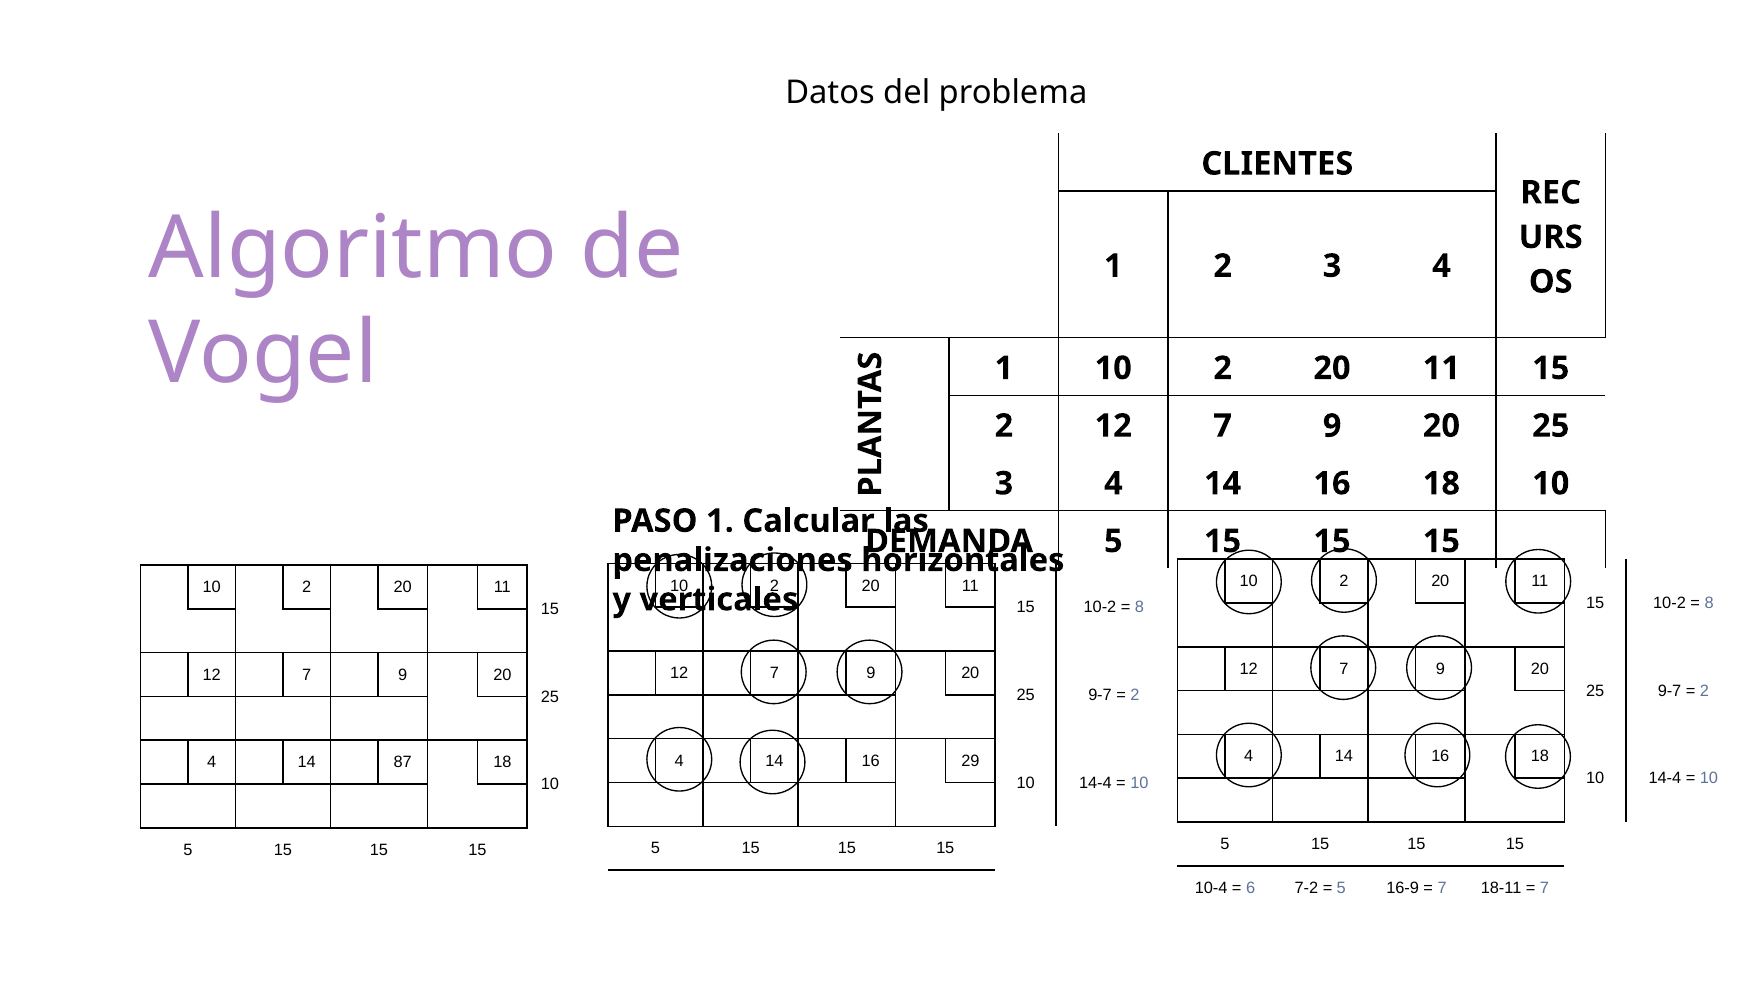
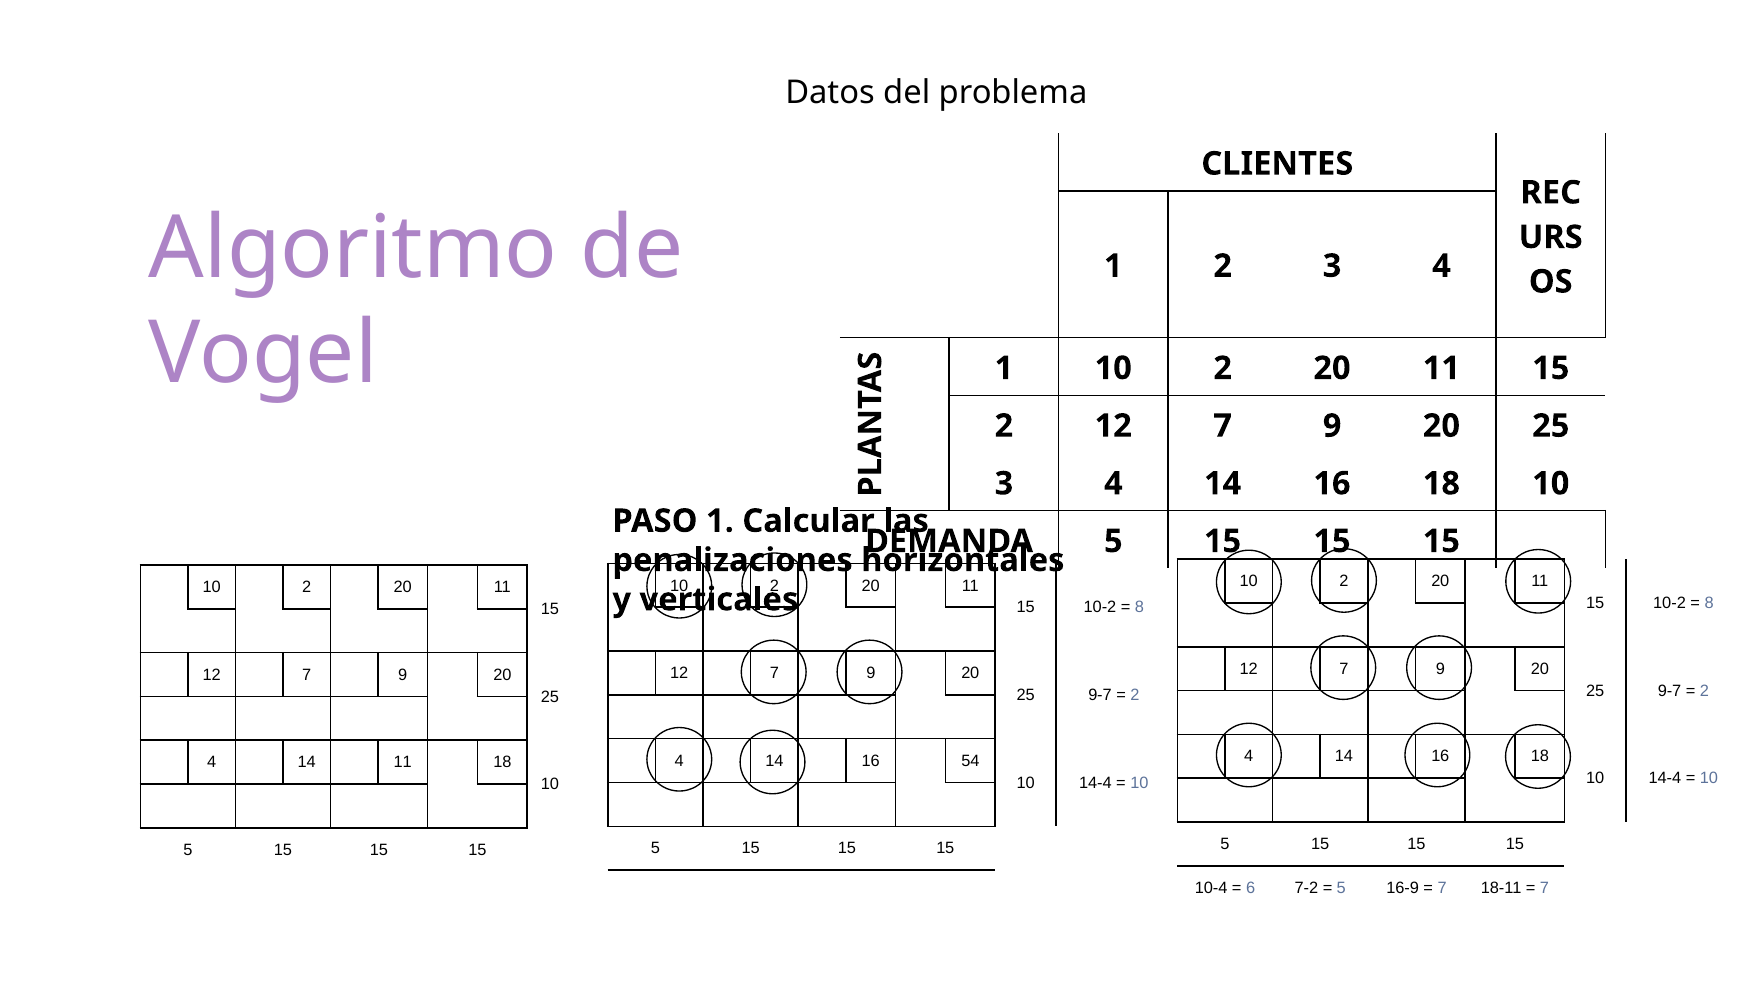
29: 29 -> 54
14 87: 87 -> 11
